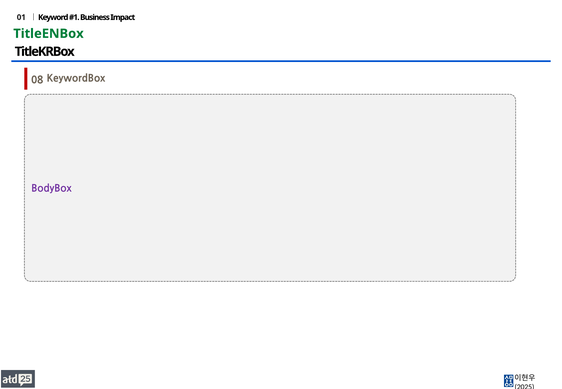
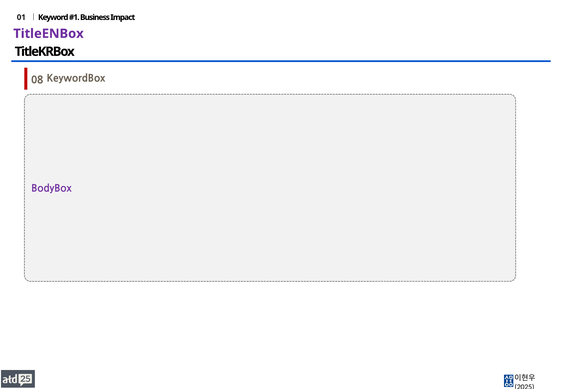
TitleENBox colour: green -> purple
